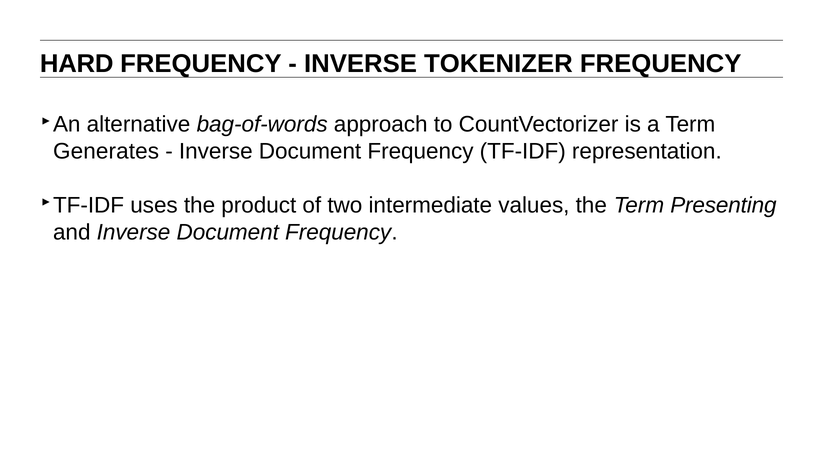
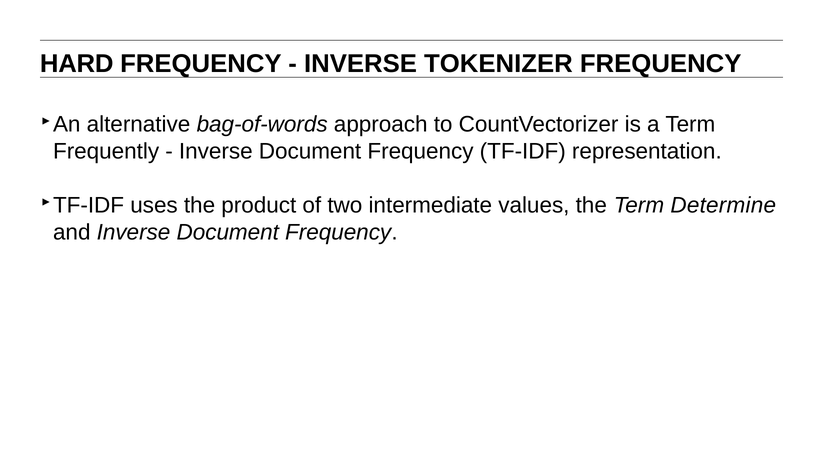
Generates: Generates -> Frequently
Presenting: Presenting -> Determine
